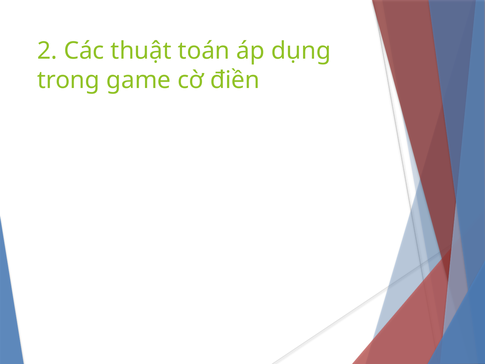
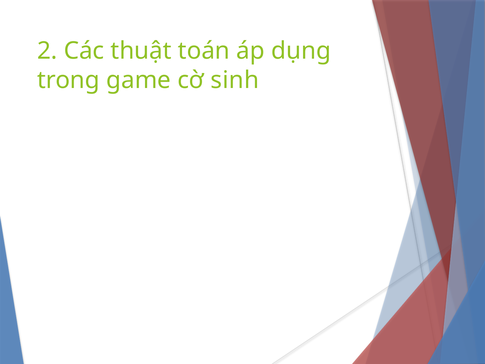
điền: điền -> sinh
